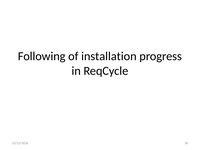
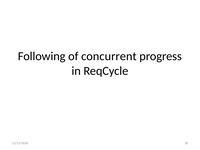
installation: installation -> concurrent
